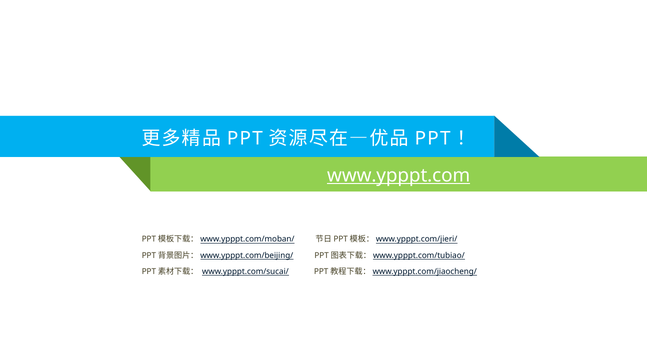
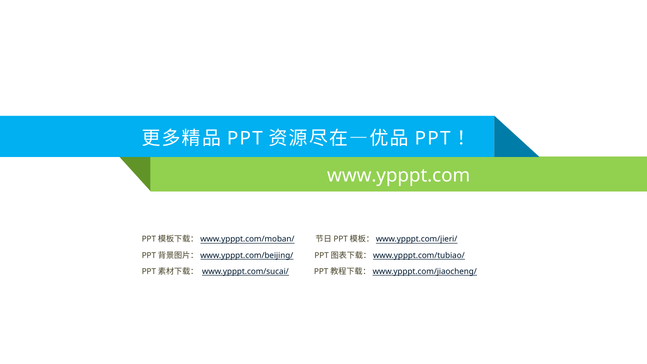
www.ypppt.com underline: present -> none
